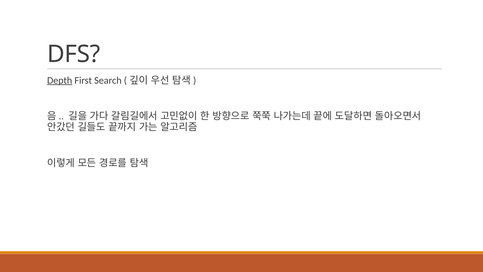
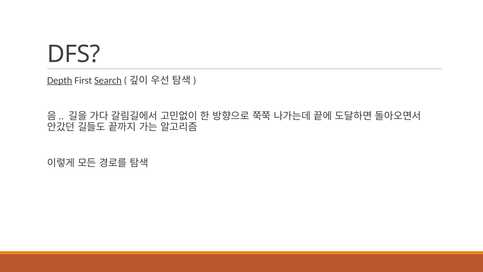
Search underline: none -> present
